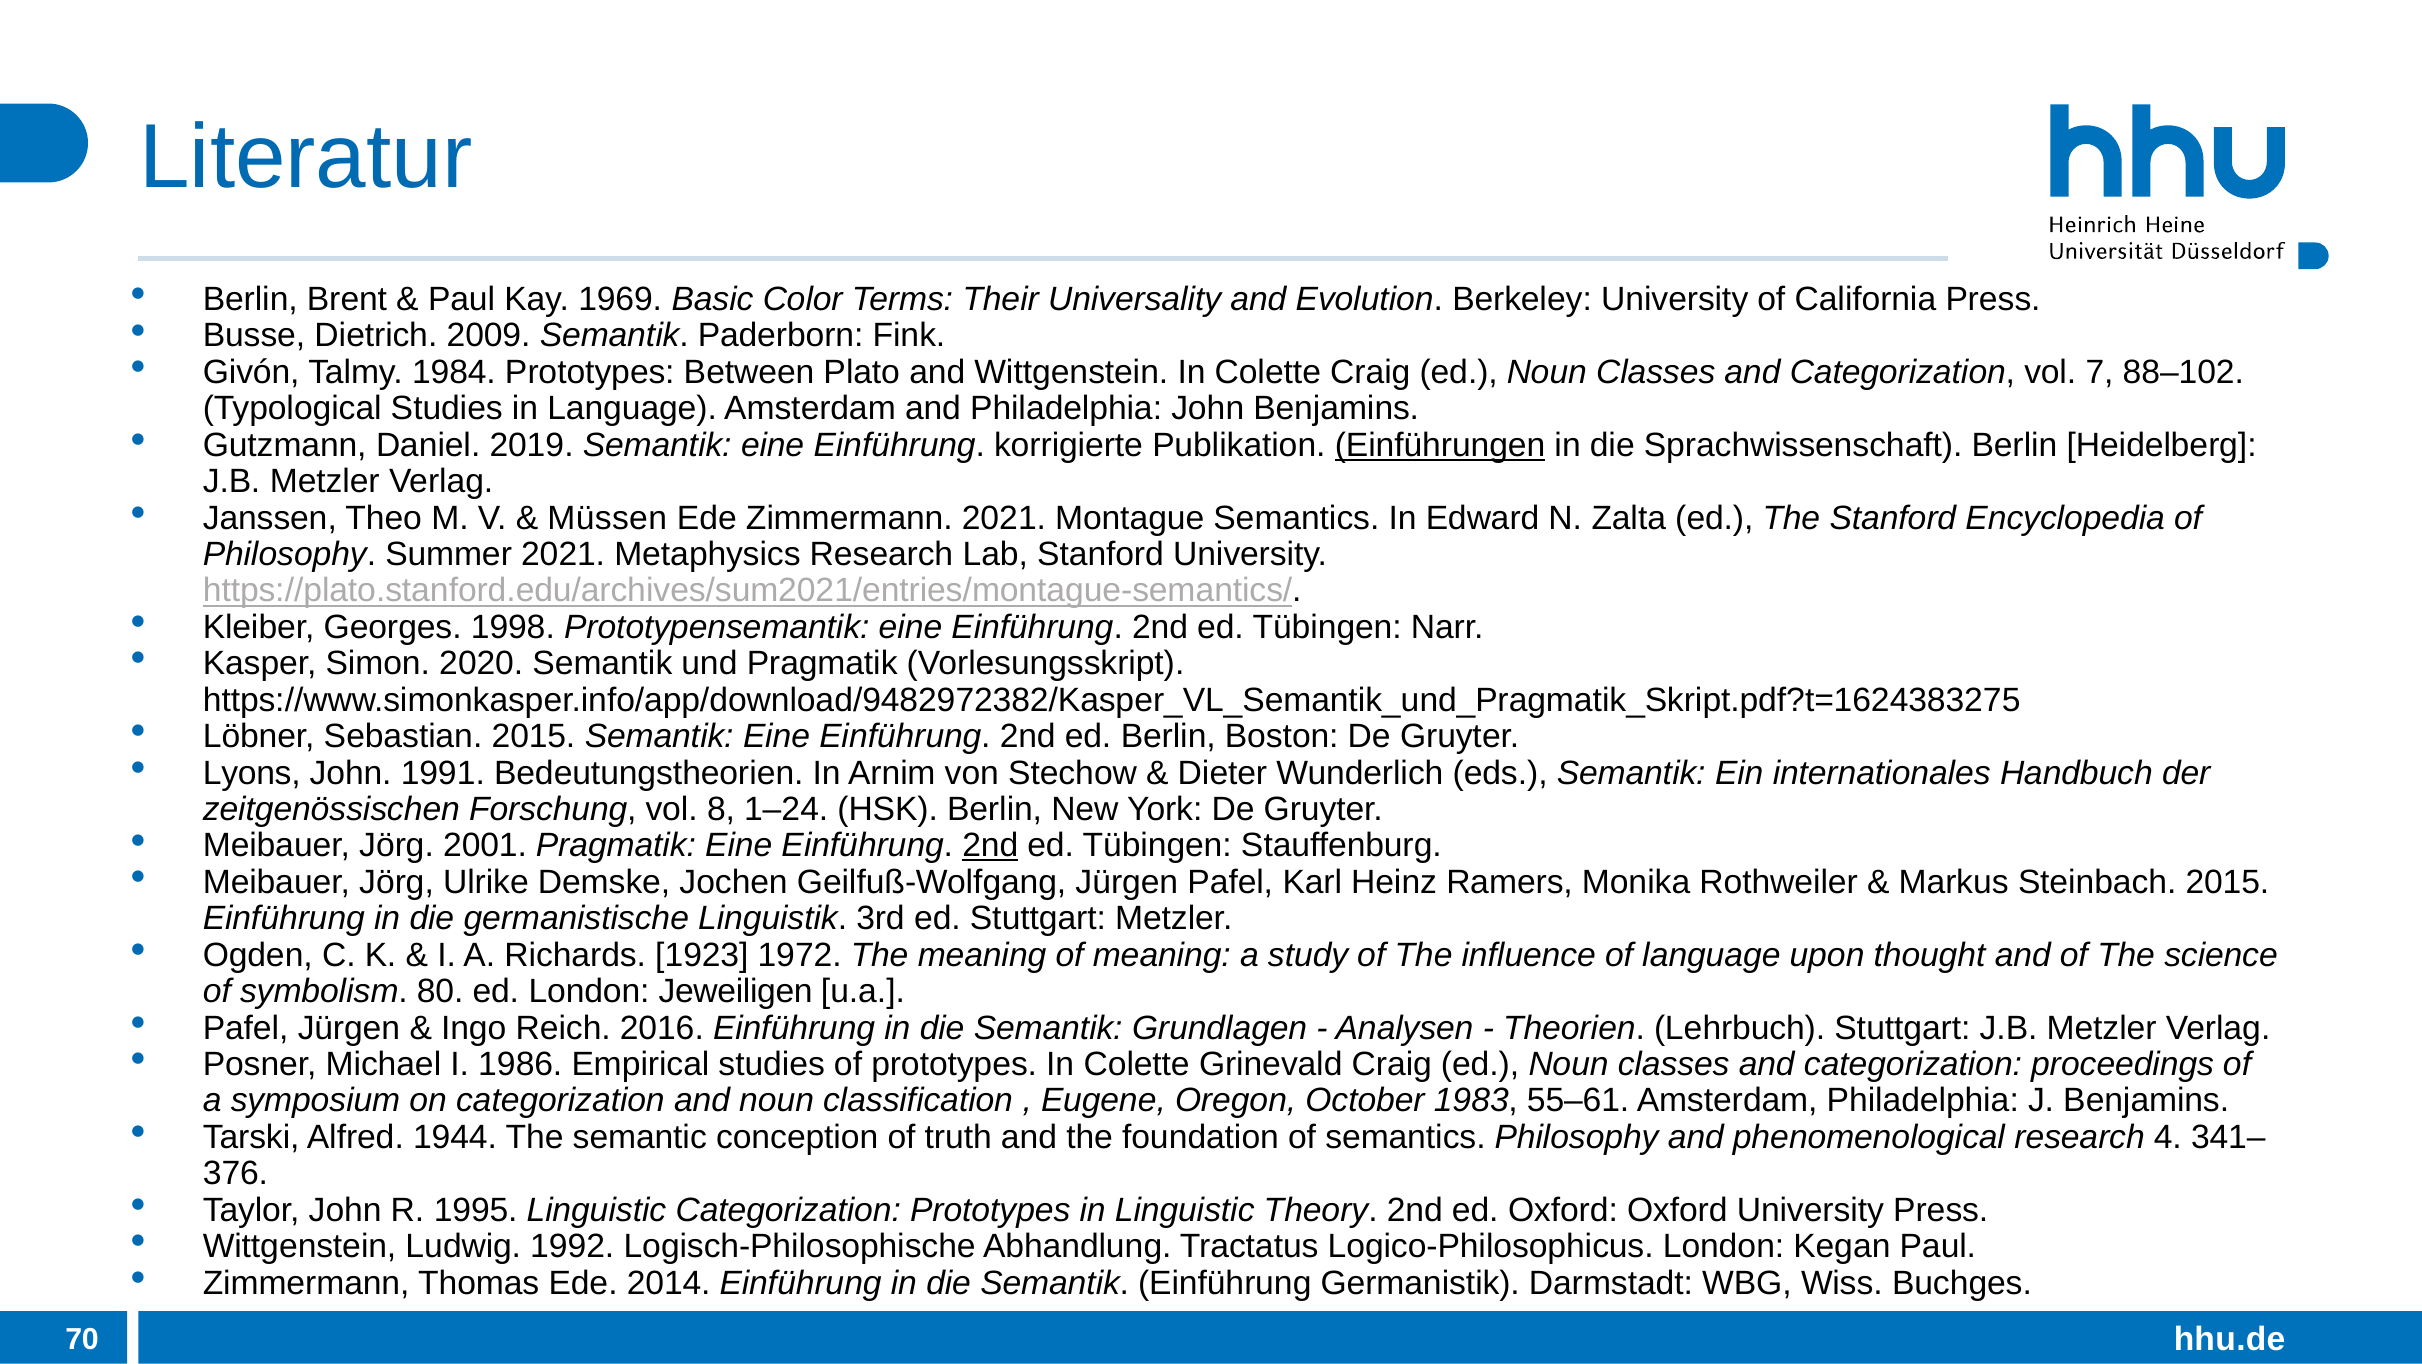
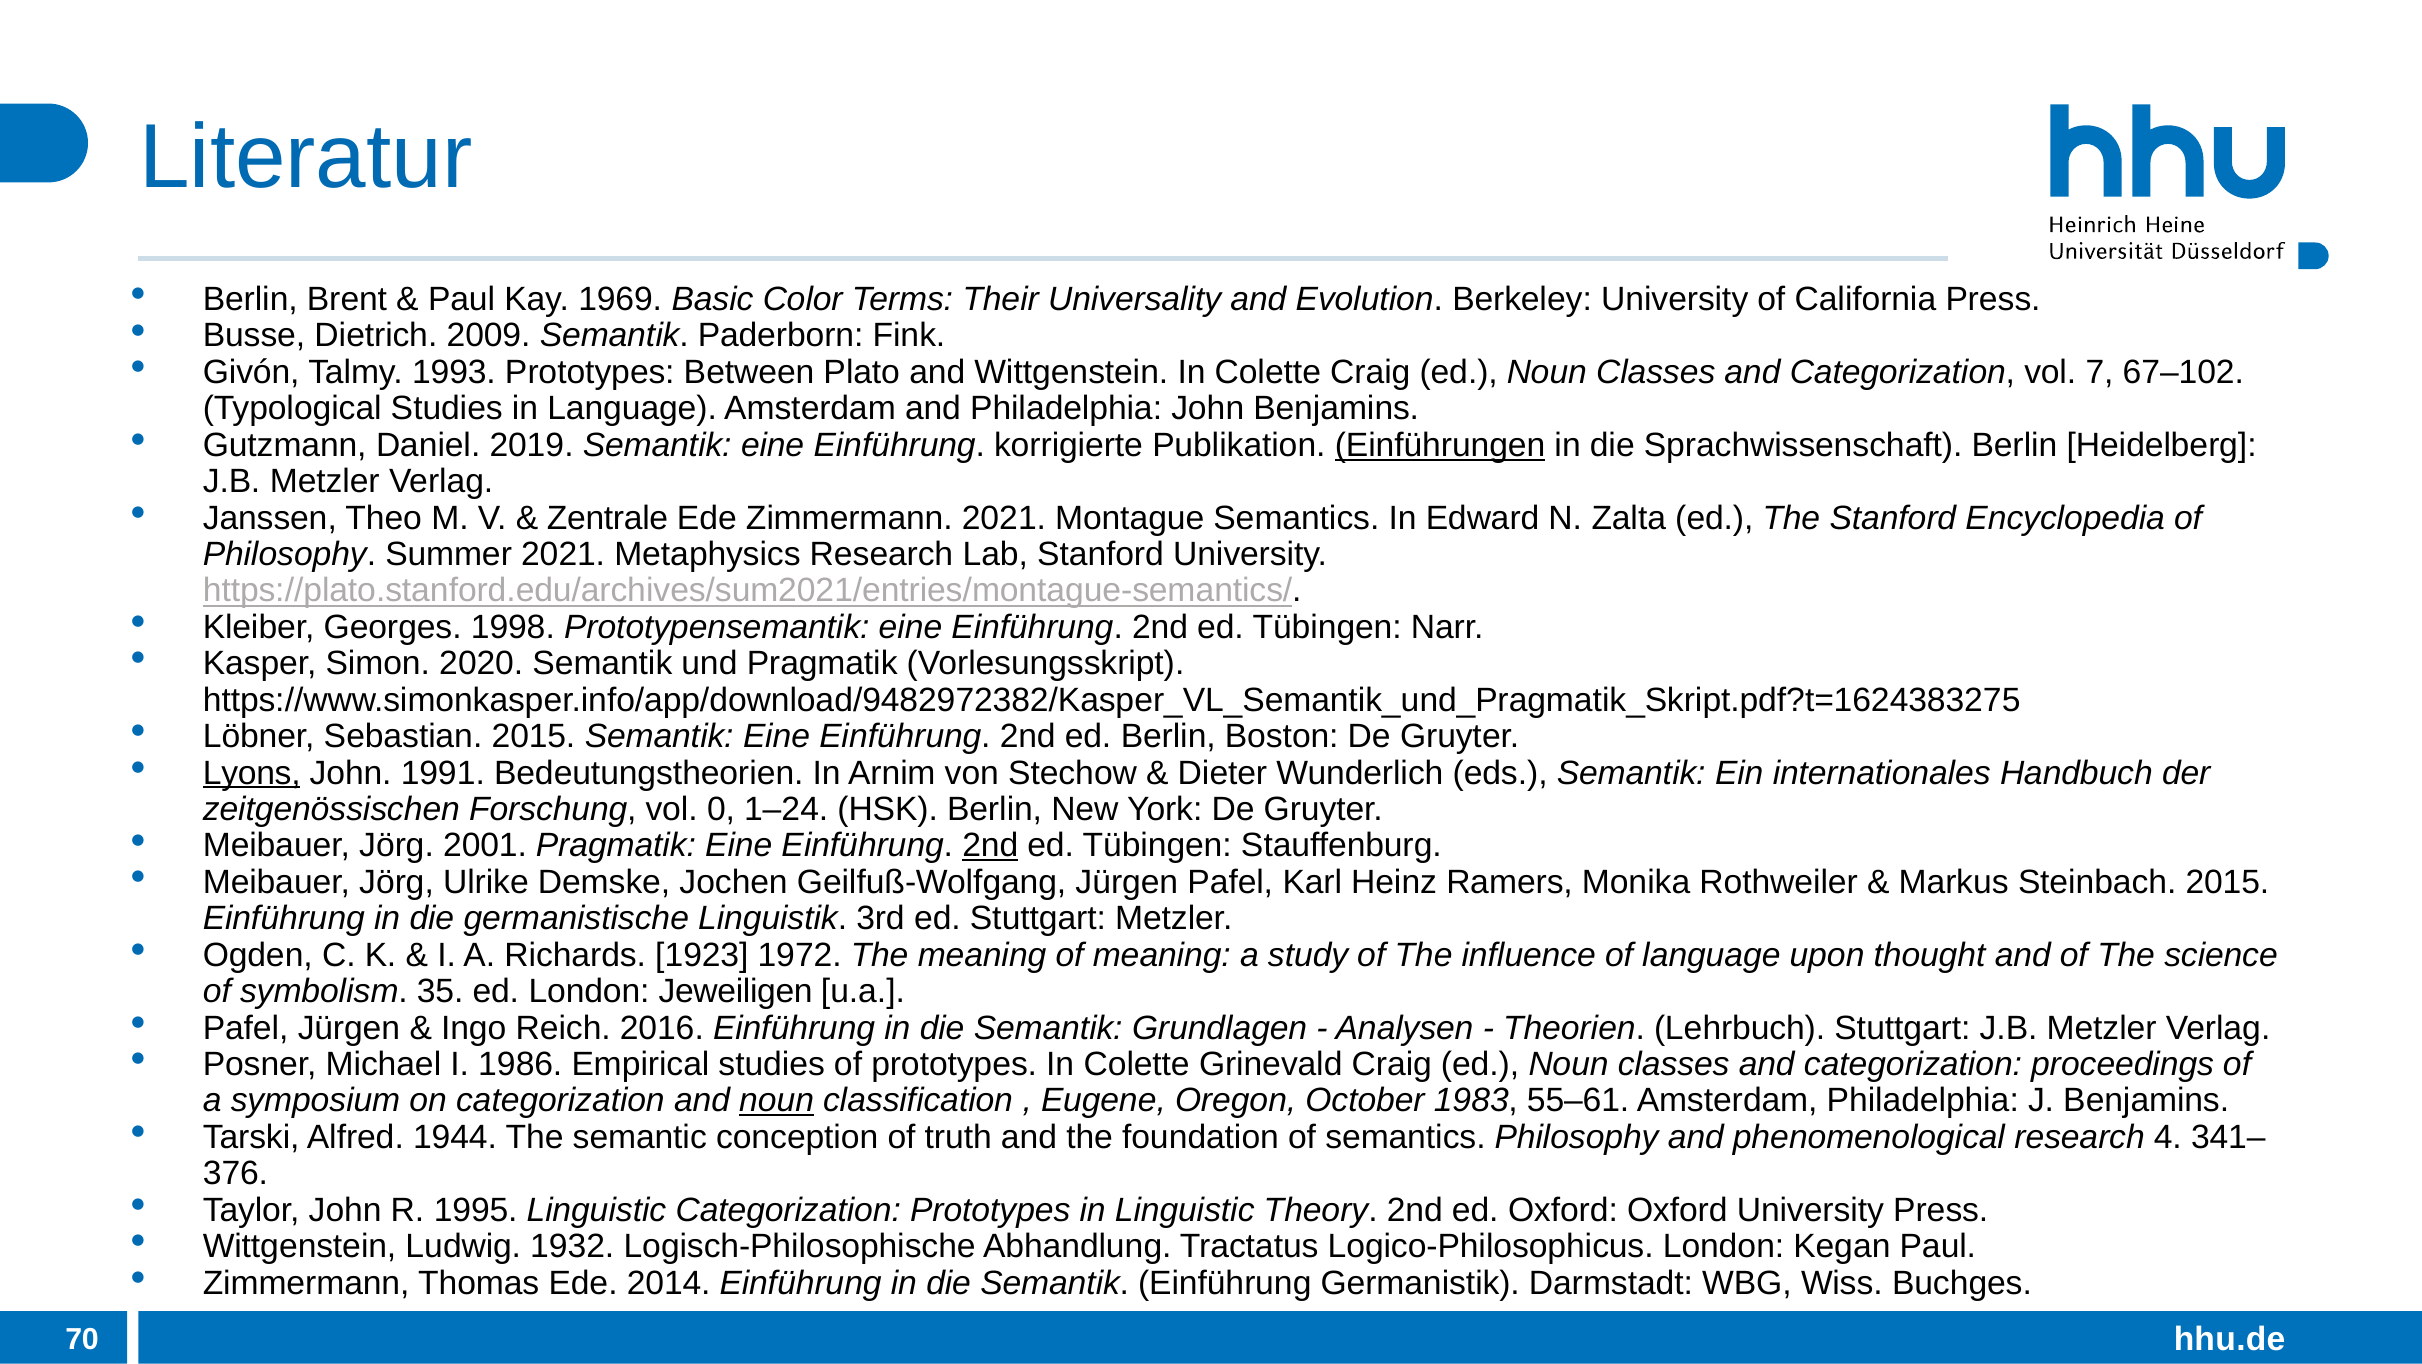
1984: 1984 -> 1993
88–102: 88–102 -> 67–102
Müssen: Müssen -> Zentrale
Lyons underline: none -> present
8: 8 -> 0
80: 80 -> 35
noun at (777, 1101) underline: none -> present
1992: 1992 -> 1932
